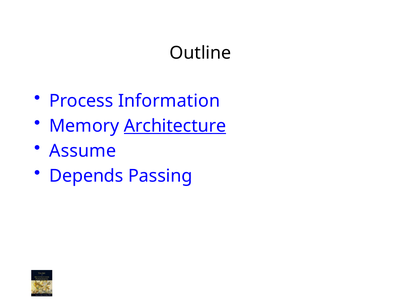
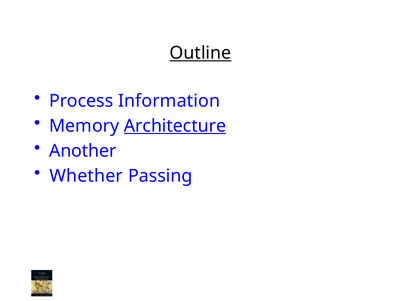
Outline underline: none -> present
Assume: Assume -> Another
Depends: Depends -> Whether
